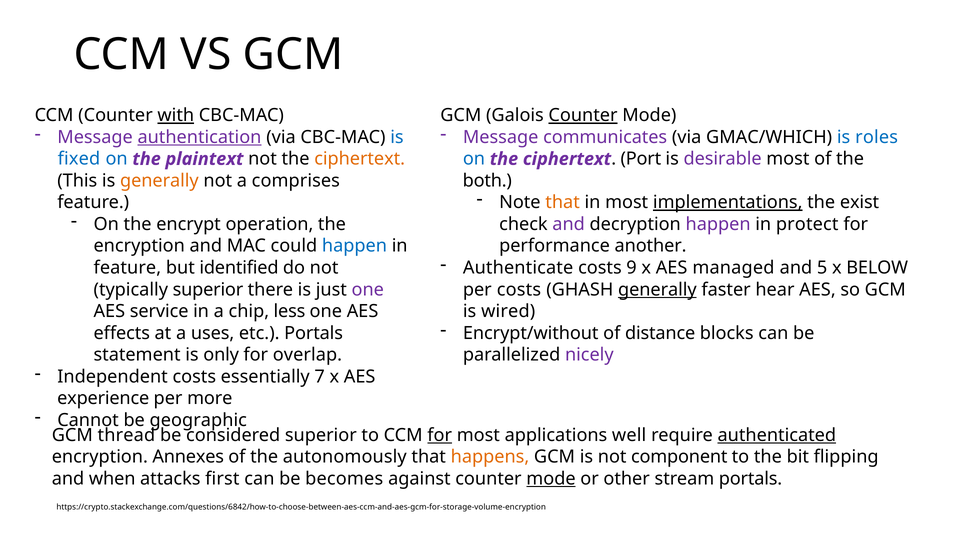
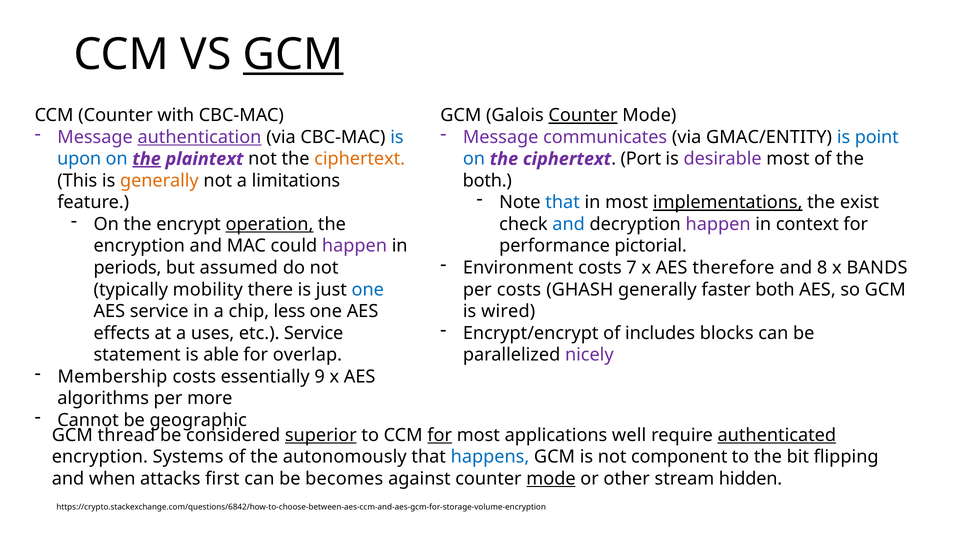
GCM at (293, 55) underline: none -> present
with underline: present -> none
GMAC/WHICH: GMAC/WHICH -> GMAC/ENTITY
roles: roles -> point
fixed: fixed -> upon
the at (147, 159) underline: none -> present
comprises: comprises -> limitations
that at (563, 202) colour: orange -> blue
operation underline: none -> present
and at (569, 224) colour: purple -> blue
protect: protect -> context
happen at (354, 246) colour: blue -> purple
another: another -> pictorial
Authenticate: Authenticate -> Environment
9: 9 -> 7
managed: managed -> therefore
5: 5 -> 8
BELOW: BELOW -> BANDS
feature at (127, 268): feature -> periods
identified: identified -> assumed
typically superior: superior -> mobility
one at (368, 289) colour: purple -> blue
generally at (657, 289) underline: present -> none
faster hear: hear -> both
Encrypt/without: Encrypt/without -> Encrypt/encrypt
distance: distance -> includes
etc Portals: Portals -> Service
only: only -> able
Independent: Independent -> Membership
7: 7 -> 9
experience: experience -> algorithms
superior at (321, 435) underline: none -> present
Annexes: Annexes -> Systems
happens colour: orange -> blue
stream portals: portals -> hidden
